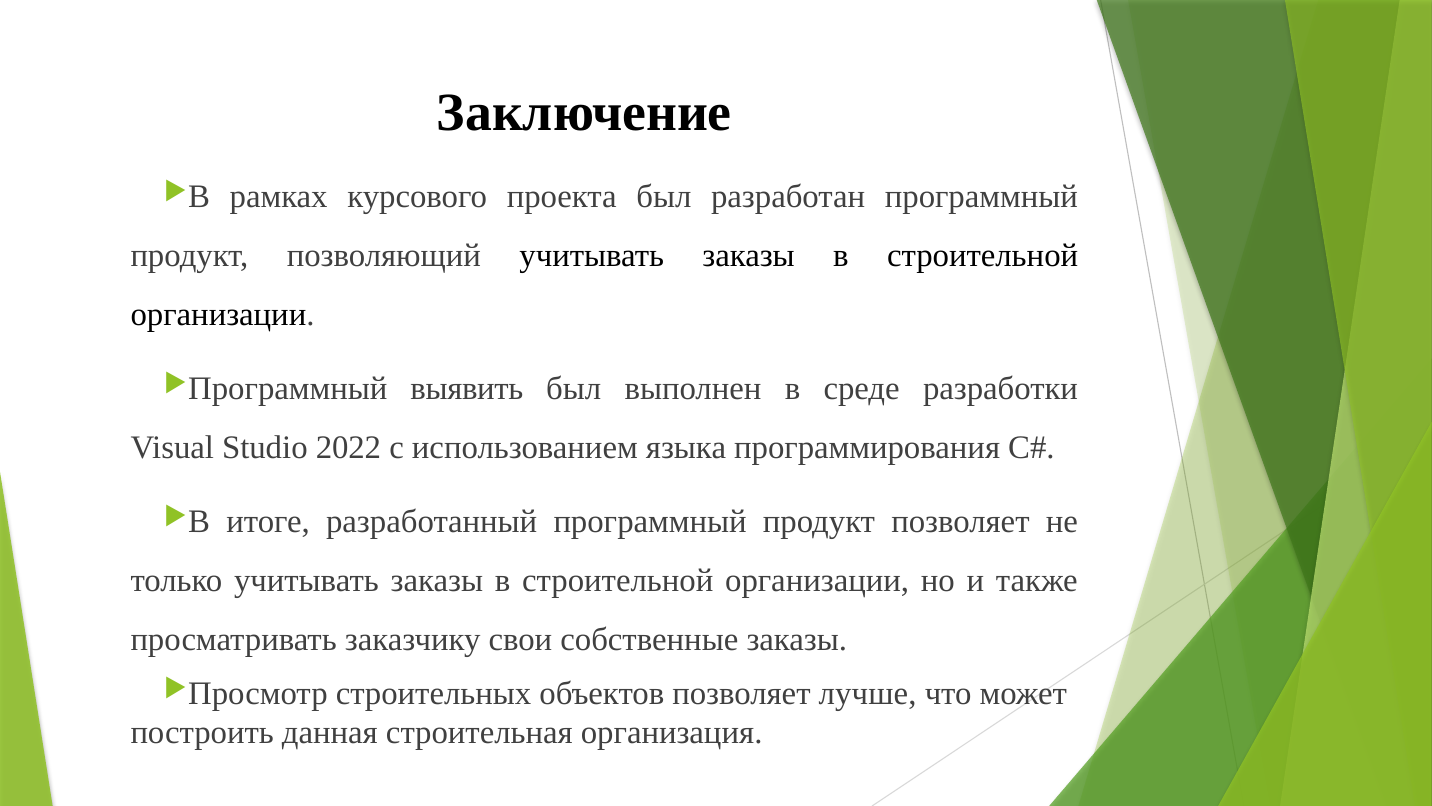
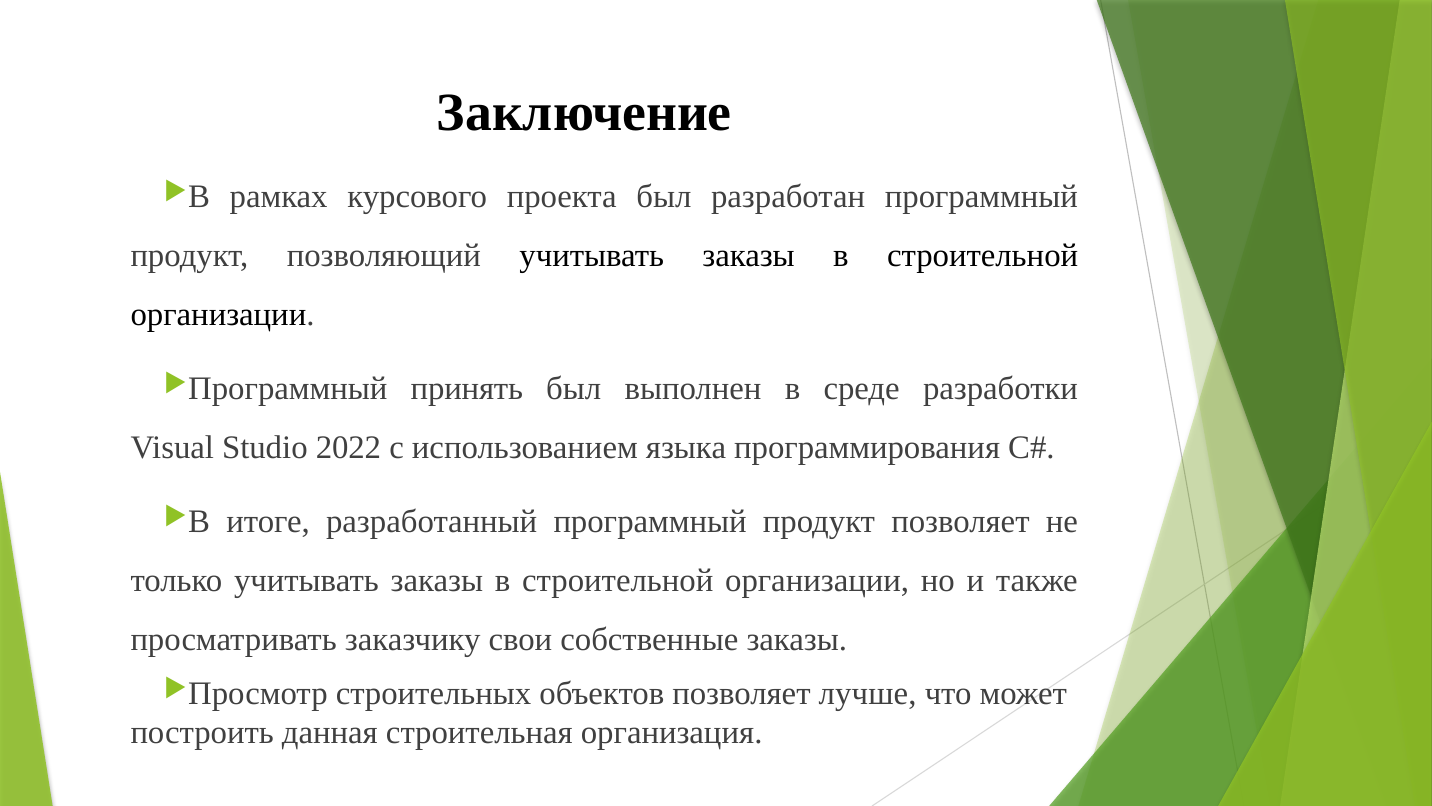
выявить: выявить -> принять
